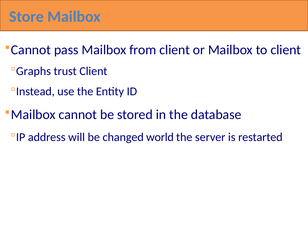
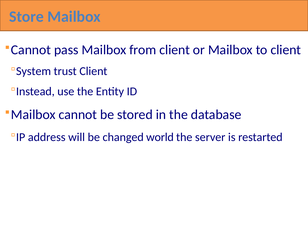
Graphs: Graphs -> System
